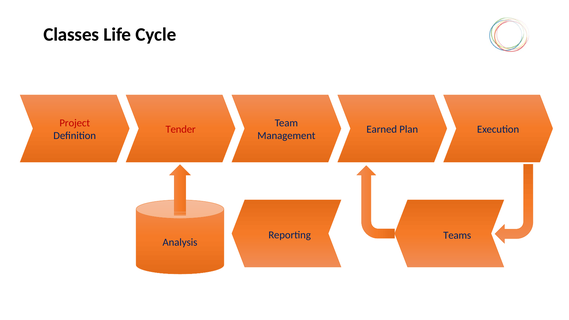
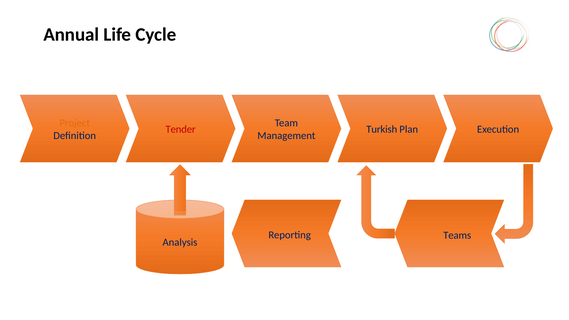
Classes: Classes -> Annual
Project colour: red -> orange
Earned: Earned -> Turkish
